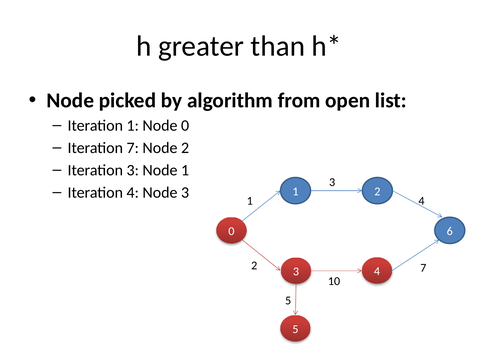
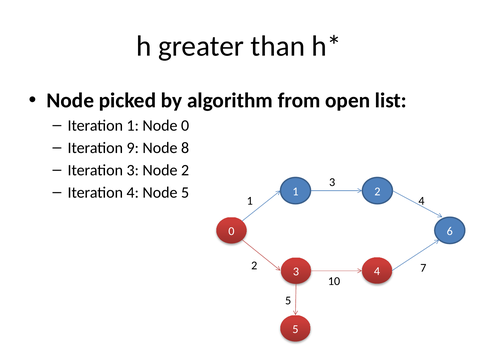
Iteration 7: 7 -> 9
Node 2: 2 -> 8
Node 1: 1 -> 2
Node 3: 3 -> 5
